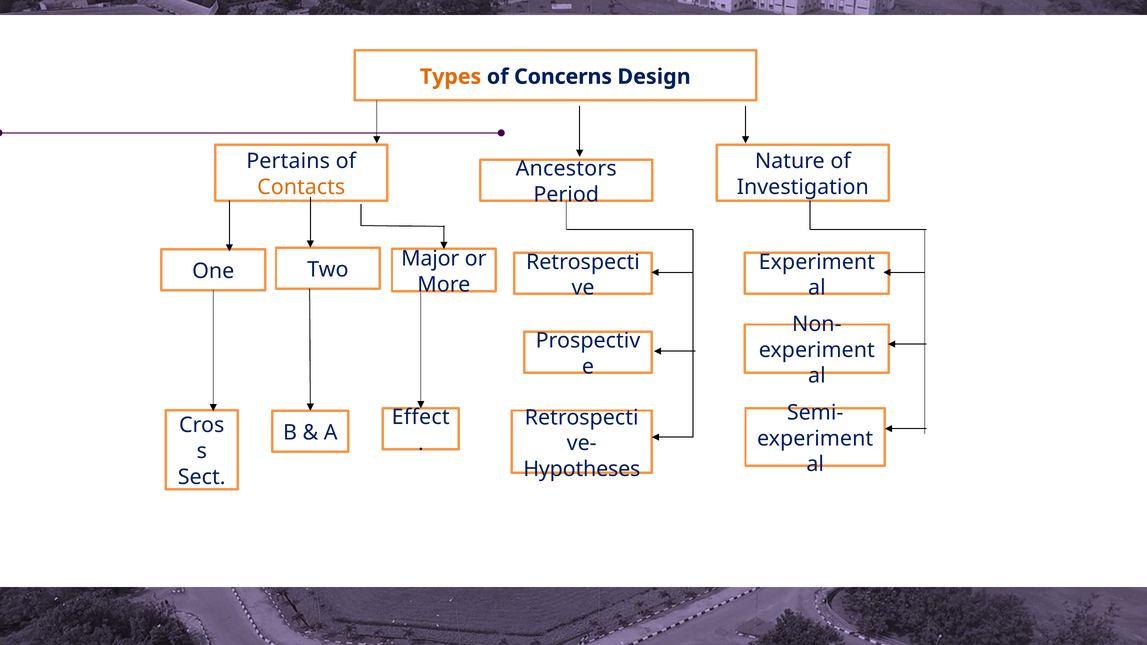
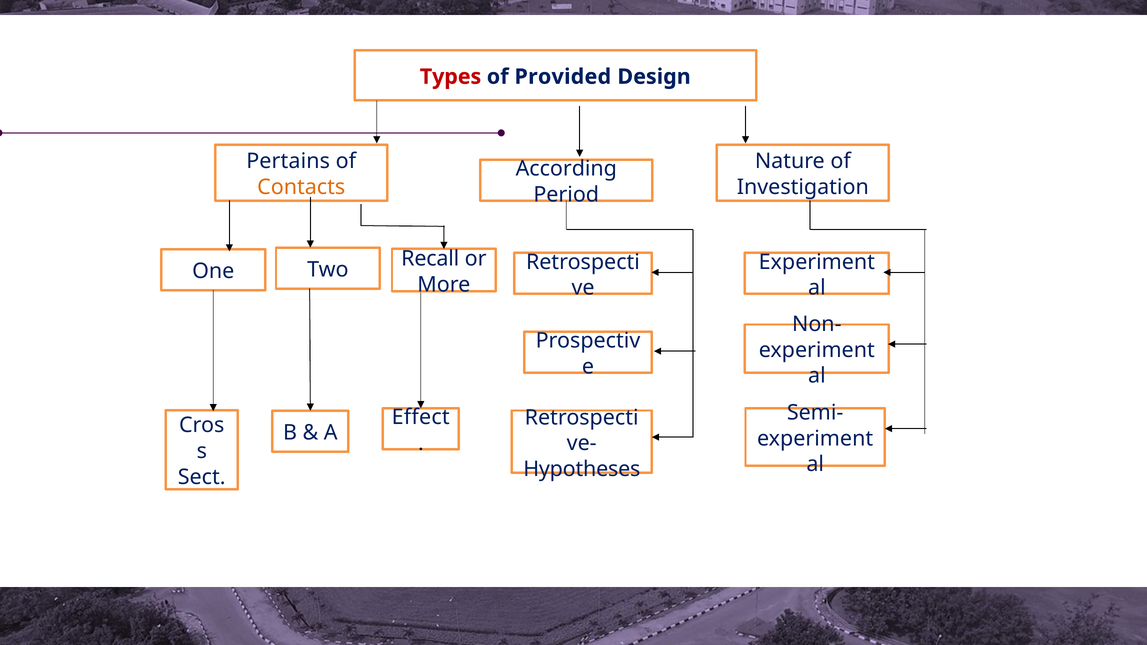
Types colour: orange -> red
Concerns: Concerns -> Provided
Ancestors: Ancestors -> According
Major: Major -> Recall
